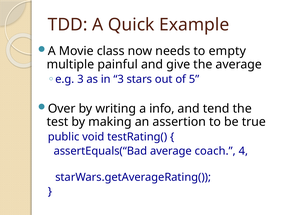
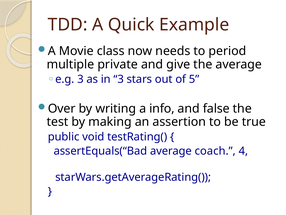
empty: empty -> period
painful: painful -> private
tend: tend -> false
